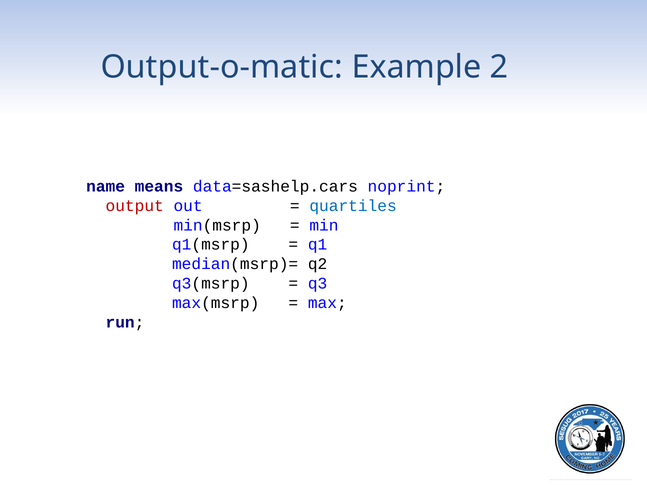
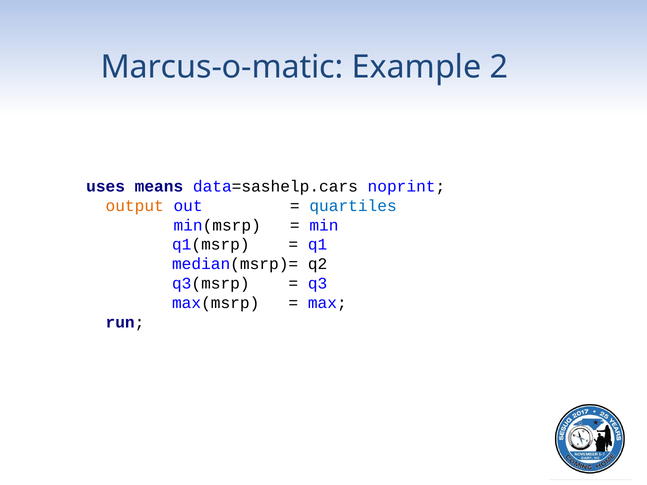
Output-o-matic: Output-o-matic -> Marcus-o-matic
name: name -> uses
output colour: red -> orange
